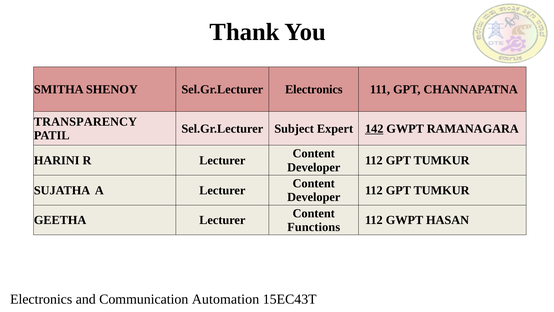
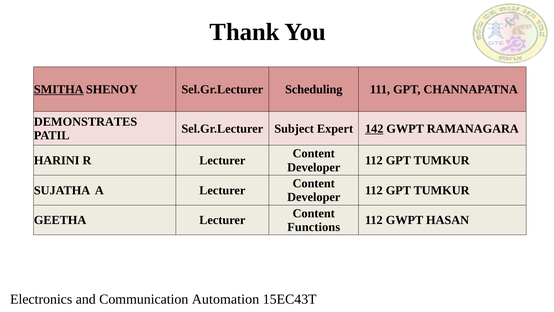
SMITHA underline: none -> present
Sel.Gr.Lecturer Electronics: Electronics -> Scheduling
TRANSPARENCY: TRANSPARENCY -> DEMONSTRATES
